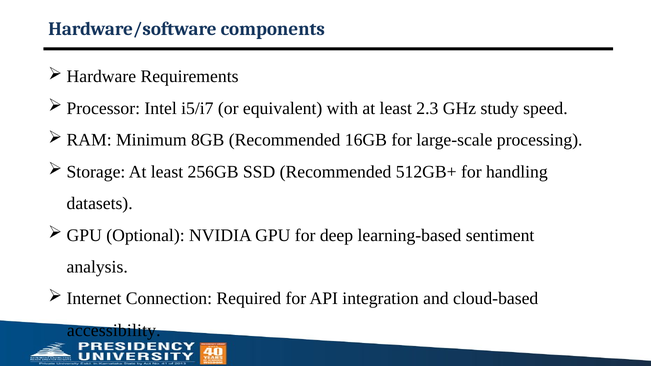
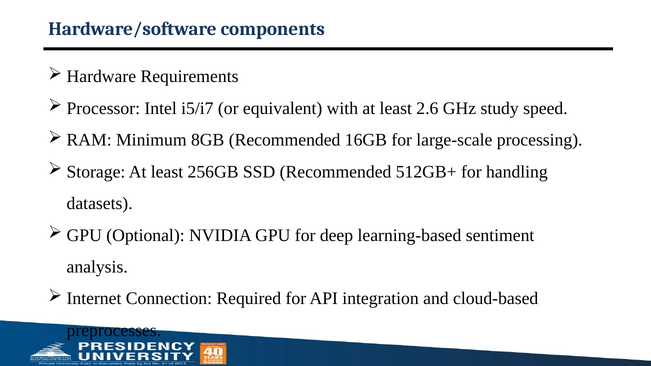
2.3: 2.3 -> 2.6
accessibility: accessibility -> preprocesses
